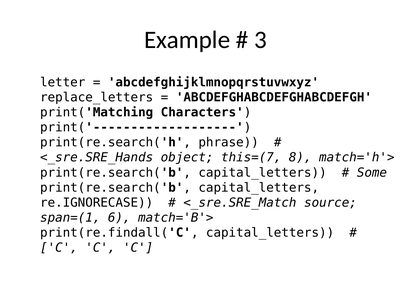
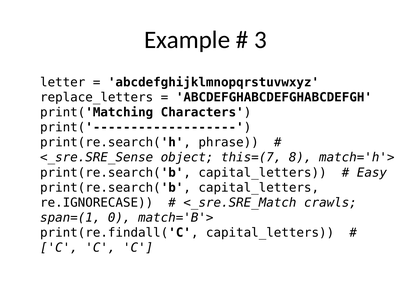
<_sre.SRE_Hands: <_sre.SRE_Hands -> <_sre.SRE_Sense
Some: Some -> Easy
source: source -> crawls
6: 6 -> 0
